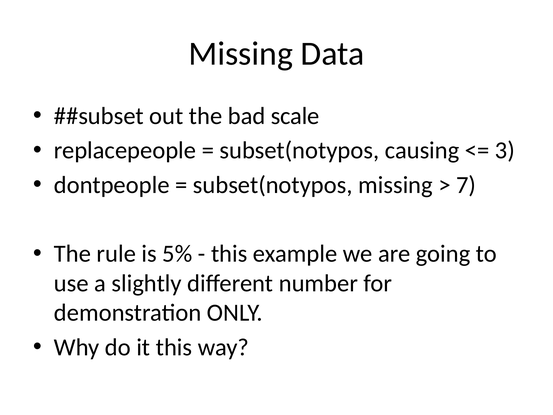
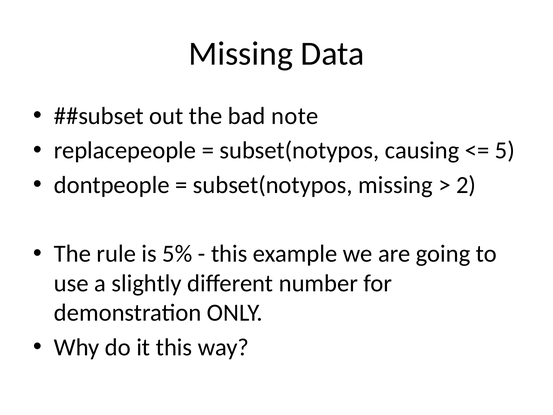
scale: scale -> note
3: 3 -> 5
7: 7 -> 2
